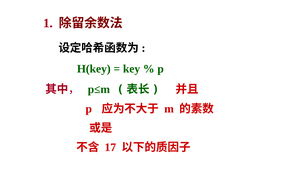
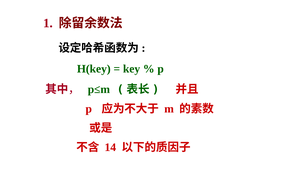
17: 17 -> 14
